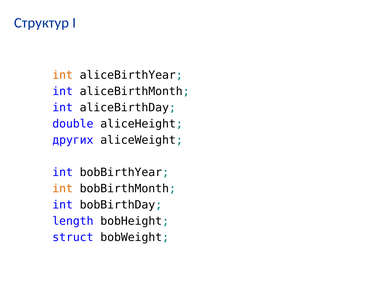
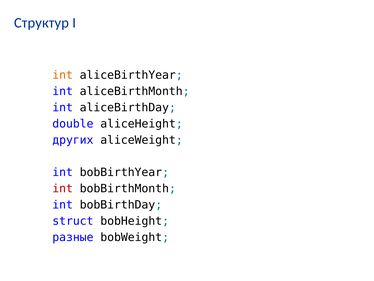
int at (63, 188) colour: orange -> red
length: length -> struct
struct: struct -> разные
